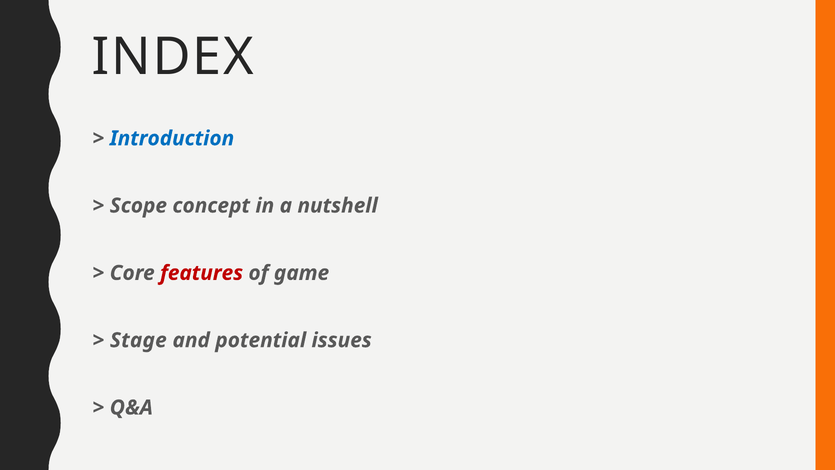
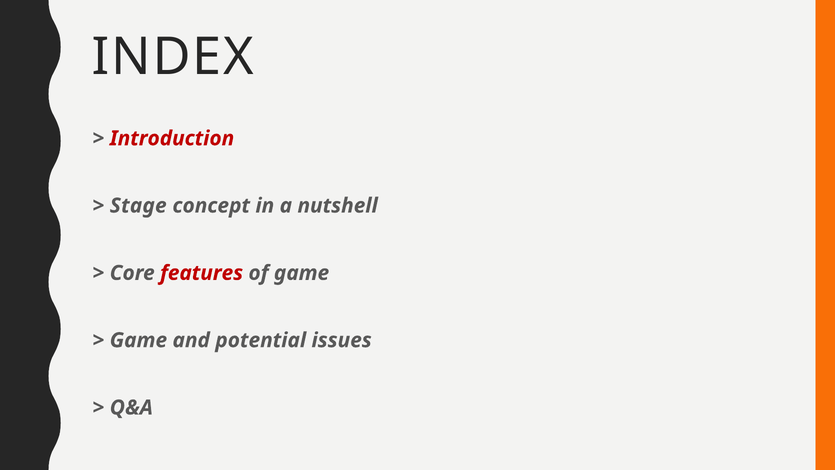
Introduction colour: blue -> red
Scope: Scope -> Stage
Stage at (138, 340): Stage -> Game
